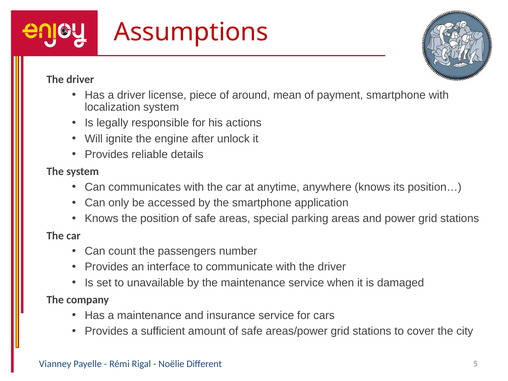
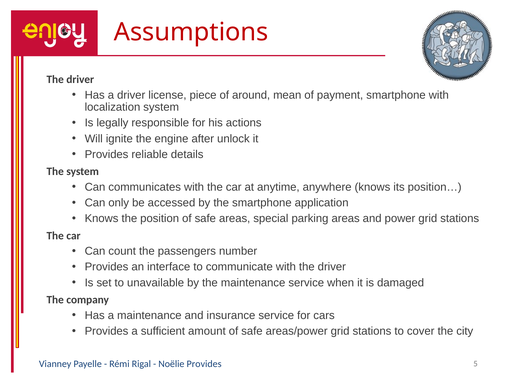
Noëlie Different: Different -> Provides
